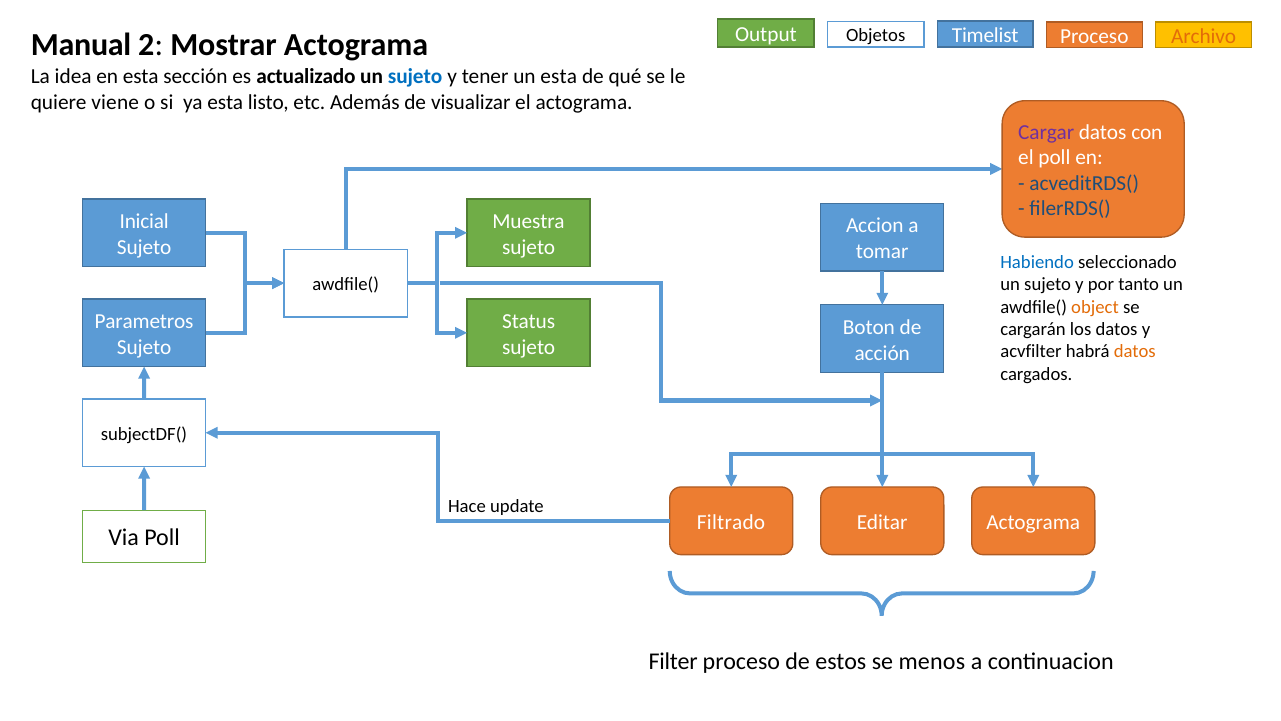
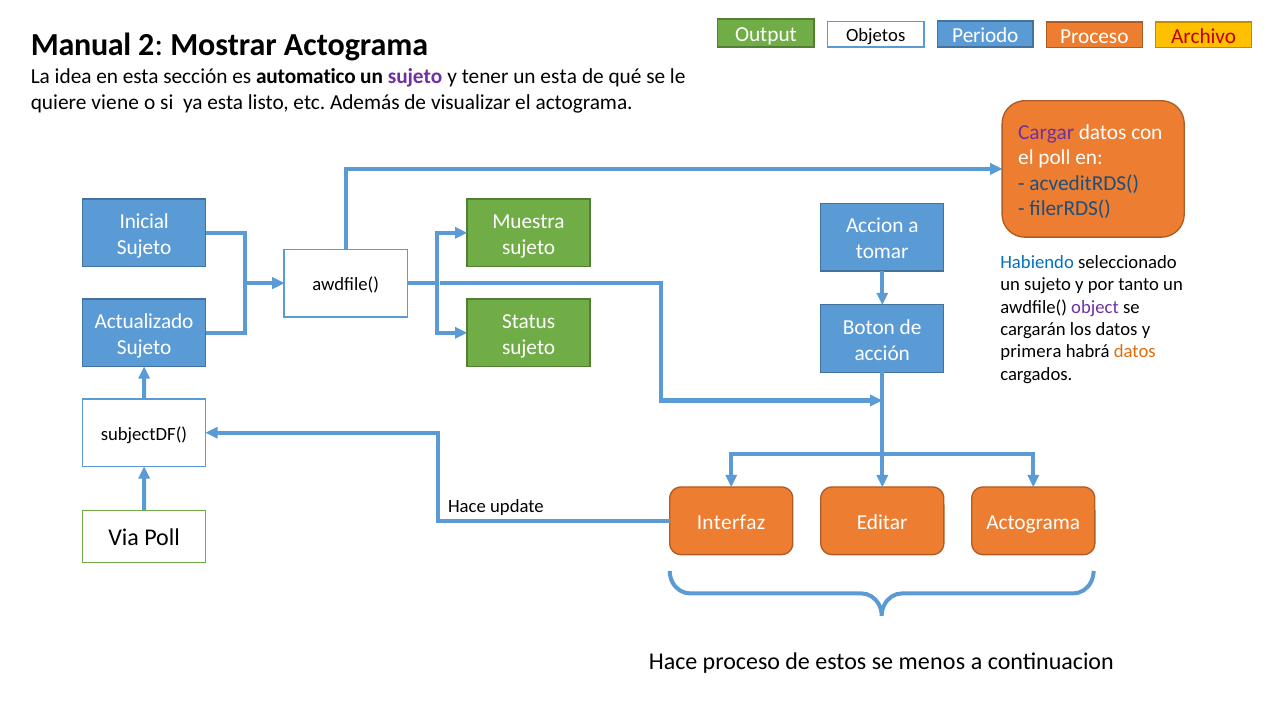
Timelist: Timelist -> Periodo
Archivo colour: orange -> red
actualizado: actualizado -> automatico
sujeto at (415, 76) colour: blue -> purple
object colour: orange -> purple
Parametros: Parametros -> Actualizado
acvfilter: acvfilter -> primera
Filtrado: Filtrado -> Interfaz
Filter at (673, 661): Filter -> Hace
